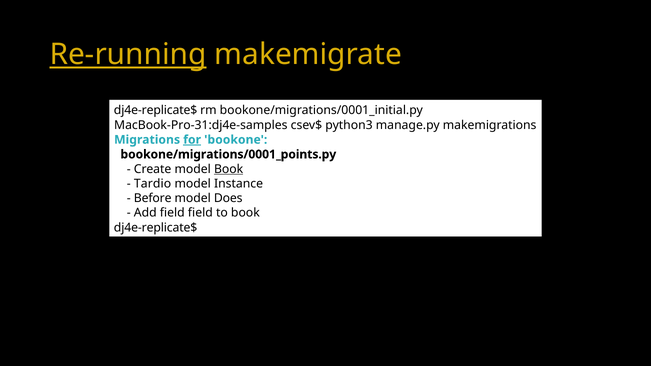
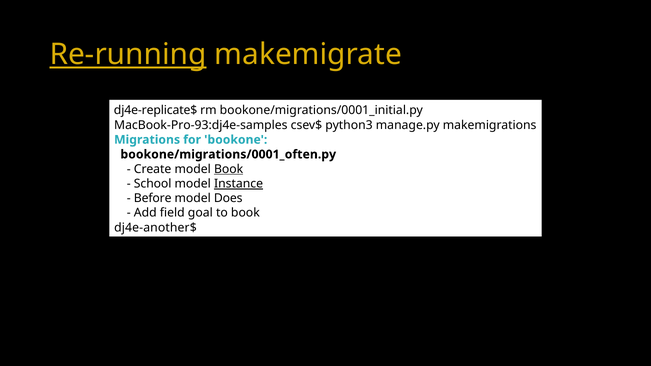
MacBook-Pro-31:dj4e-samples: MacBook-Pro-31:dj4e-samples -> MacBook-Pro-93:dj4e-samples
for underline: present -> none
bookone/migrations/0001_points.py: bookone/migrations/0001_points.py -> bookone/migrations/0001_often.py
Tardio: Tardio -> School
Instance underline: none -> present
field field: field -> goal
dj4e-replicate$ at (156, 228): dj4e-replicate$ -> dj4e-another$
